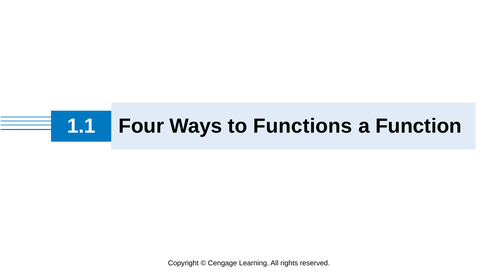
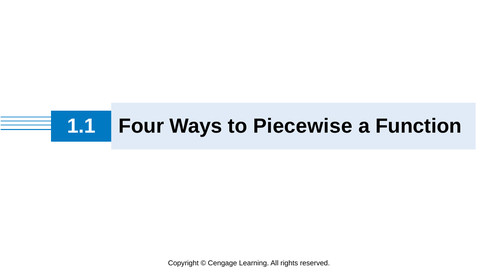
Functions: Functions -> Piecewise
